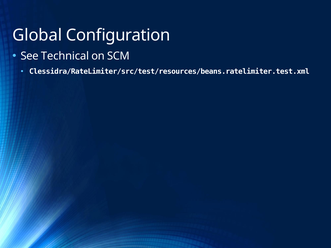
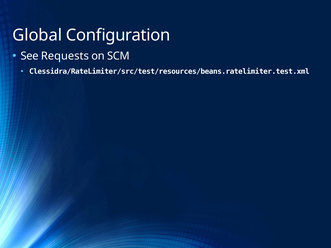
Technical: Technical -> Requests
